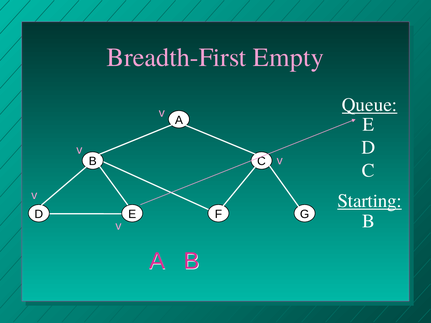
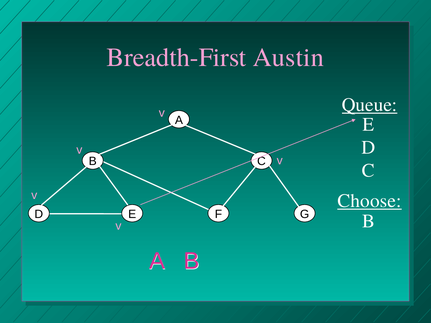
Empty: Empty -> Austin
Starting: Starting -> Choose
